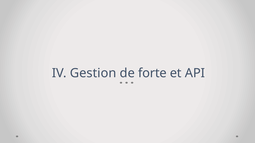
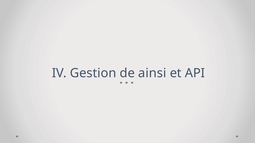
forte: forte -> ainsi
